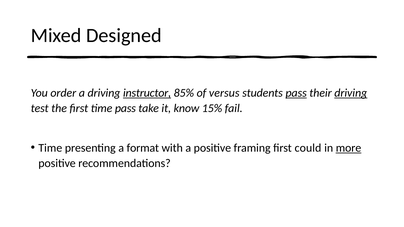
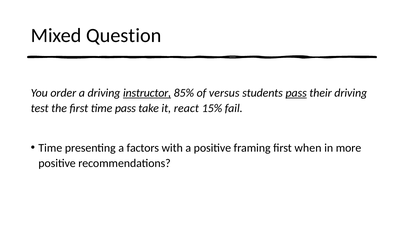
Designed: Designed -> Question
driving at (351, 93) underline: present -> none
know: know -> react
format: format -> factors
could: could -> when
more underline: present -> none
